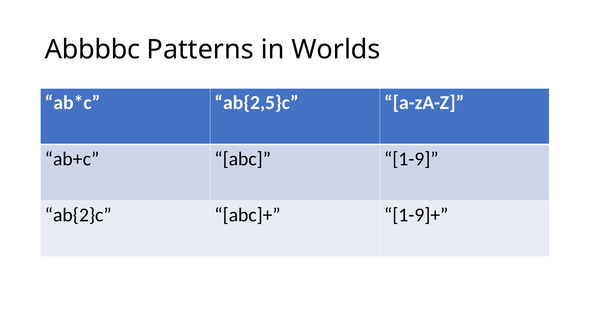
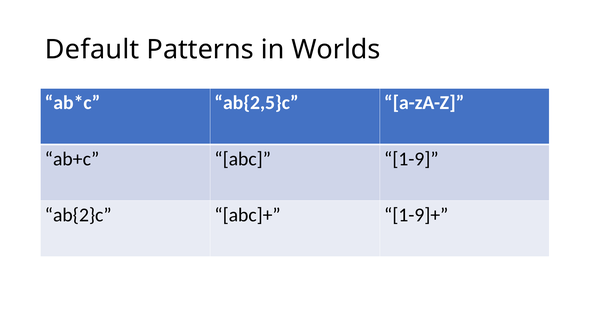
Abbbbc: Abbbbc -> Default
